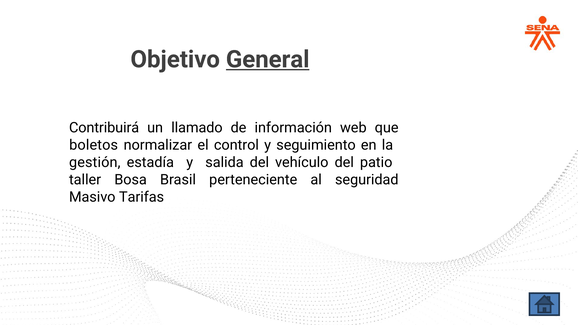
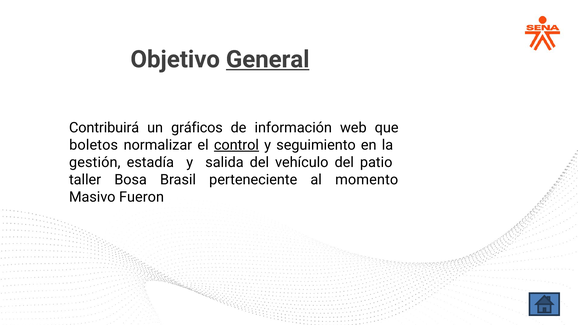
llamado: llamado -> gráficos
control underline: none -> present
seguridad: seguridad -> momento
Tarifas: Tarifas -> Fueron
